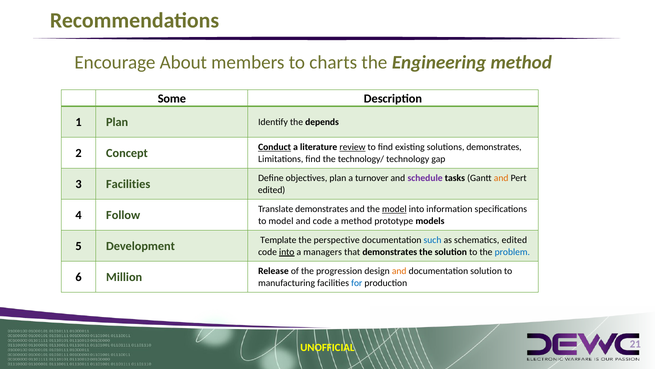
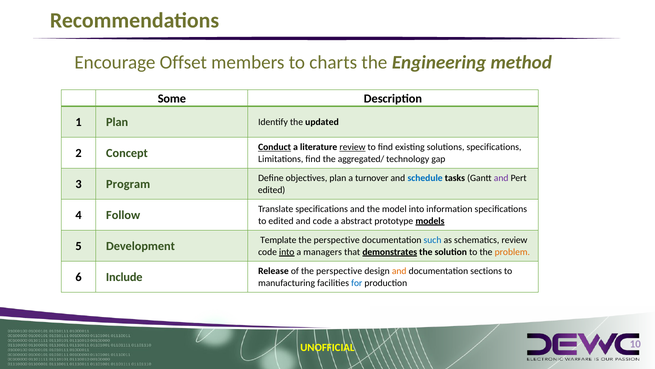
About: About -> Offset
depends: depends -> updated
solutions demonstrates: demonstrates -> specifications
technology/: technology/ -> aggregated/
3 Facilities: Facilities -> Program
schedule colour: purple -> blue
and at (501, 178) colour: orange -> purple
Translate demonstrates: demonstrates -> specifications
model at (394, 209) underline: present -> none
to model: model -> edited
a method: method -> abstract
models underline: none -> present
schematics edited: edited -> review
demonstrates at (390, 252) underline: none -> present
problem colour: blue -> orange
Million: Million -> Include
of the progression: progression -> perspective
documentation solution: solution -> sections
21: 21 -> 10
